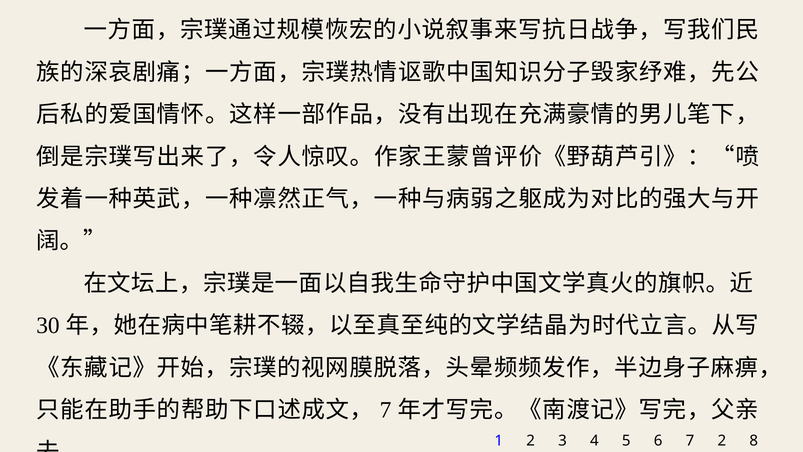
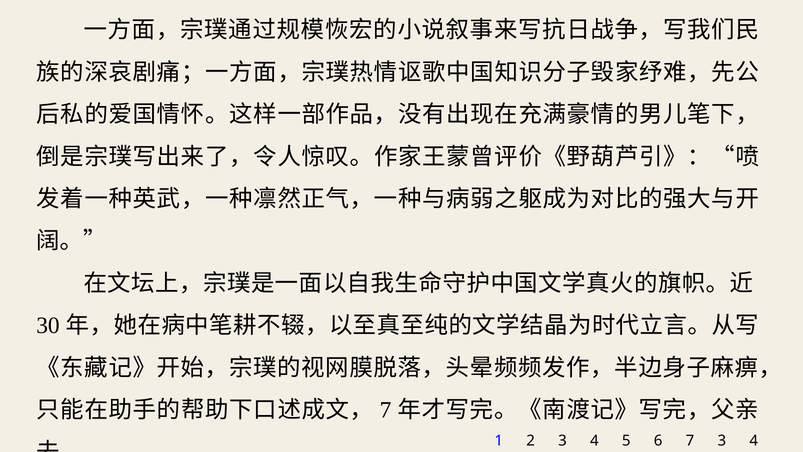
4 2: 2 -> 3
5 8: 8 -> 4
